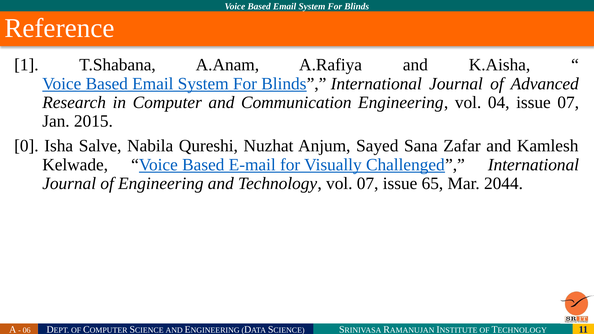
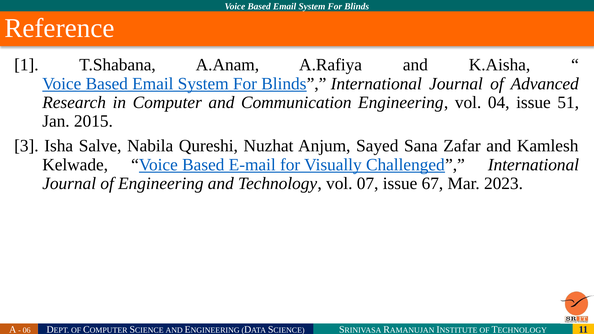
issue 07: 07 -> 51
0: 0 -> 3
65: 65 -> 67
2044: 2044 -> 2023
